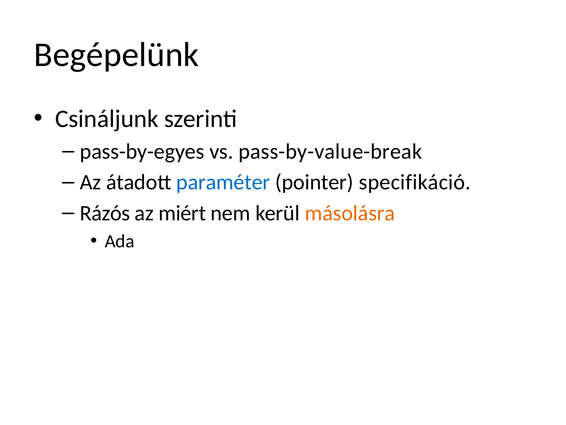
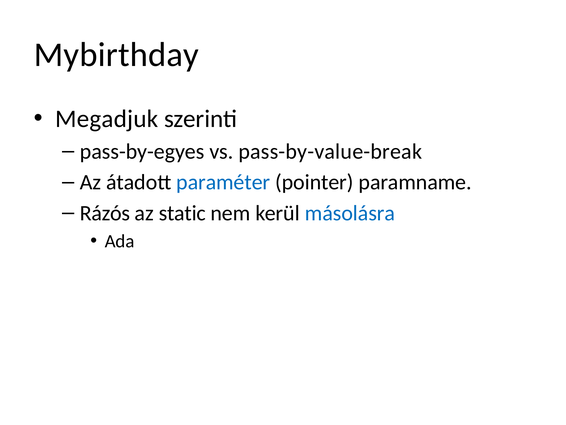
Begépelünk: Begépelünk -> Mybirthday
Csináljunk: Csináljunk -> Megadjuk
specifikáció: specifikáció -> paramname
miért: miért -> static
másolásra colour: orange -> blue
